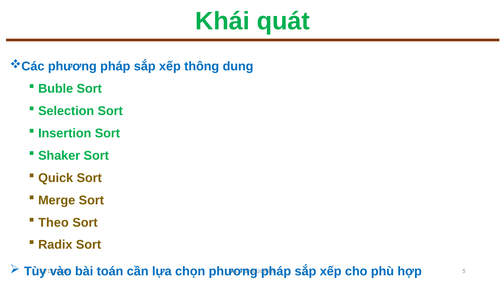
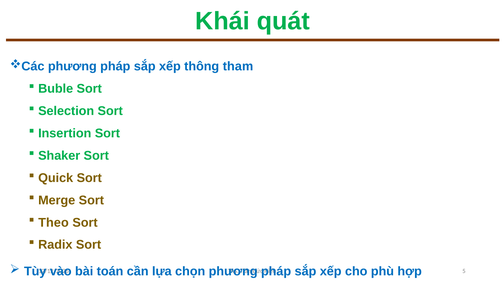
dung: dung -> tham
